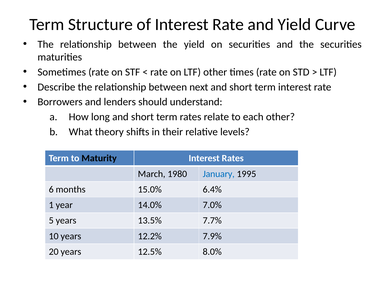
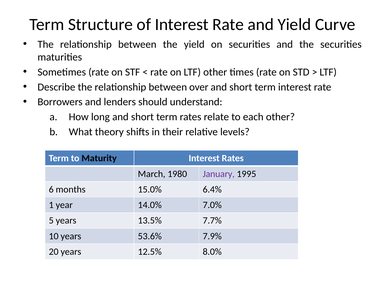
next: next -> over
January colour: blue -> purple
12.2%: 12.2% -> 53.6%
